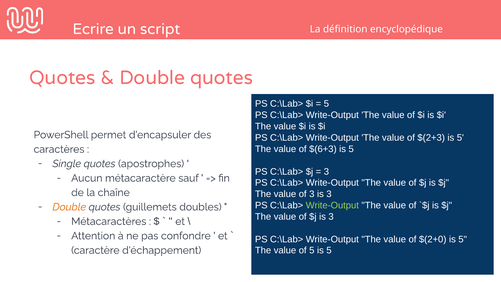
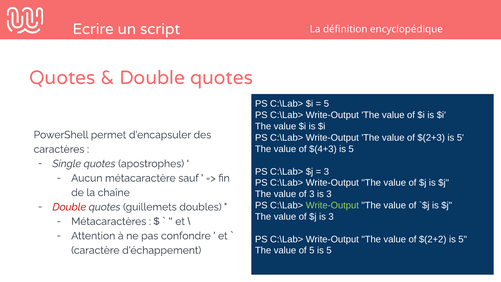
$(6+3: $(6+3 -> $(4+3
Double at (69, 207) colour: orange -> red
$(2+0: $(2+0 -> $(2+2
